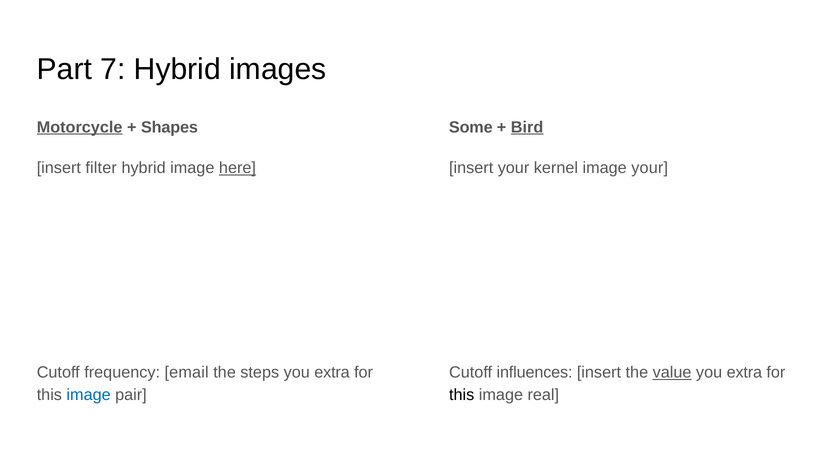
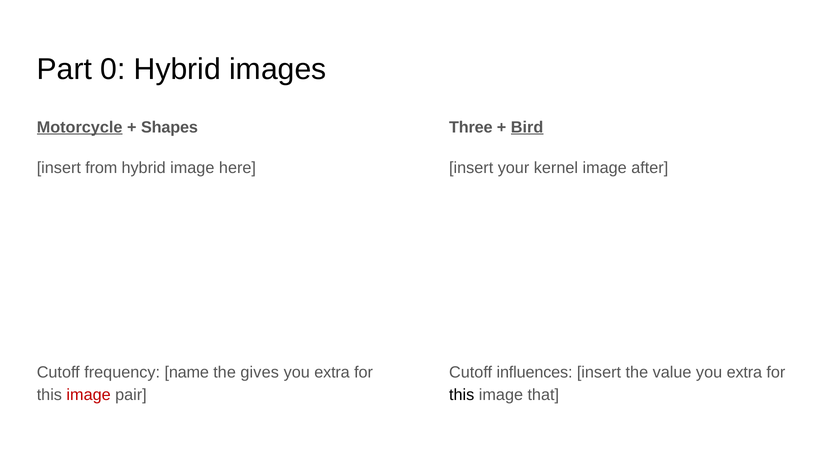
7: 7 -> 0
Some: Some -> Three
filter: filter -> from
here underline: present -> none
image your: your -> after
email: email -> name
steps: steps -> gives
value underline: present -> none
image at (89, 395) colour: blue -> red
real: real -> that
